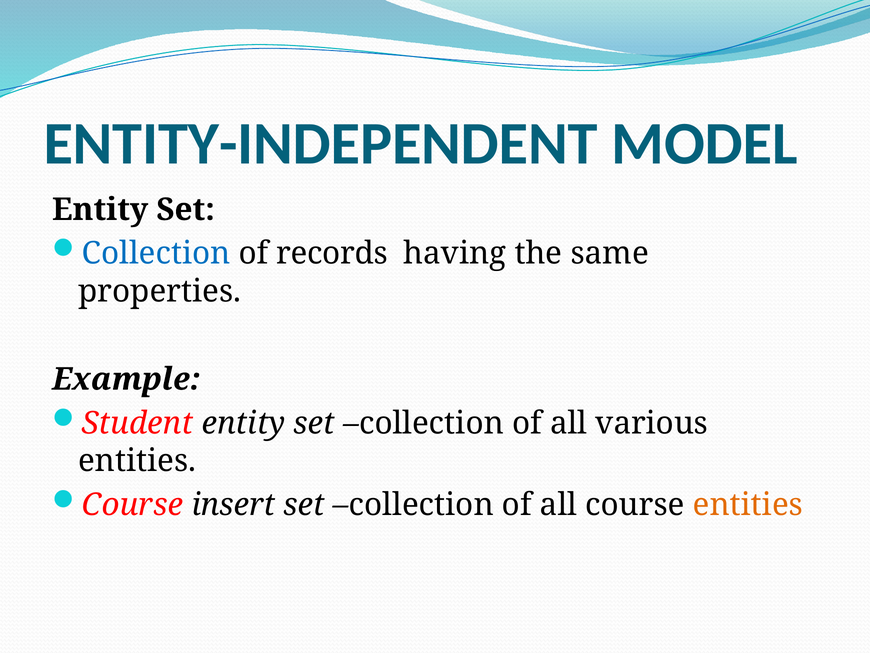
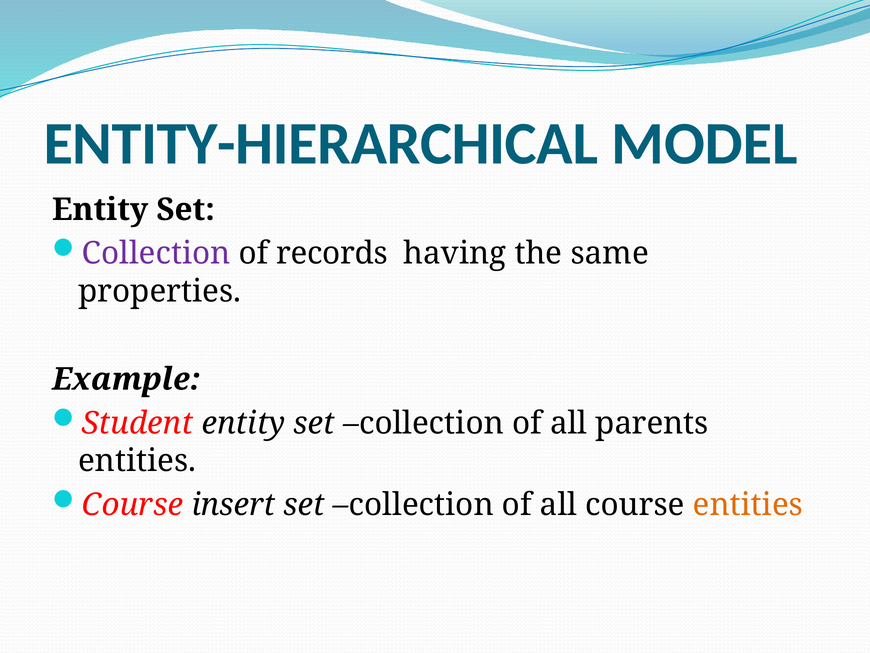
ENTITY-INDEPENDENT: ENTITY-INDEPENDENT -> ENTITY-HIERARCHICAL
Collection at (156, 253) colour: blue -> purple
various: various -> parents
